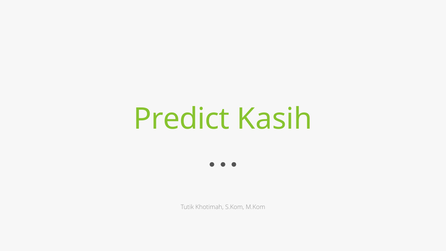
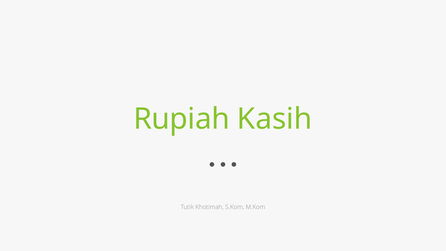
Predict: Predict -> Rupiah
